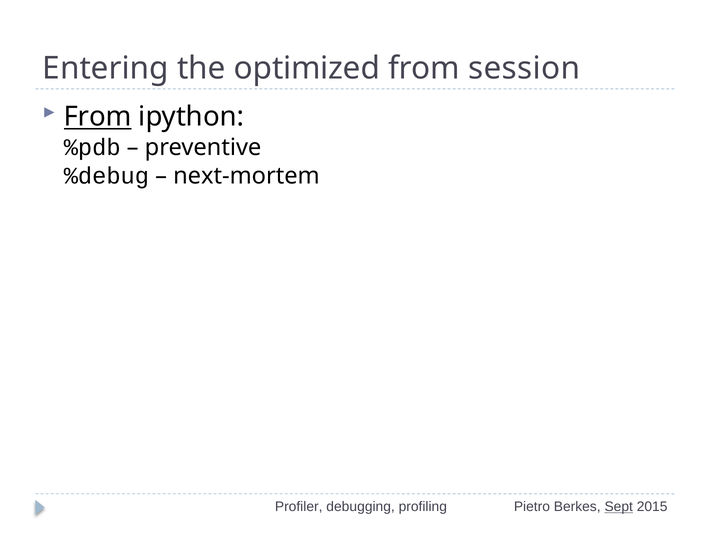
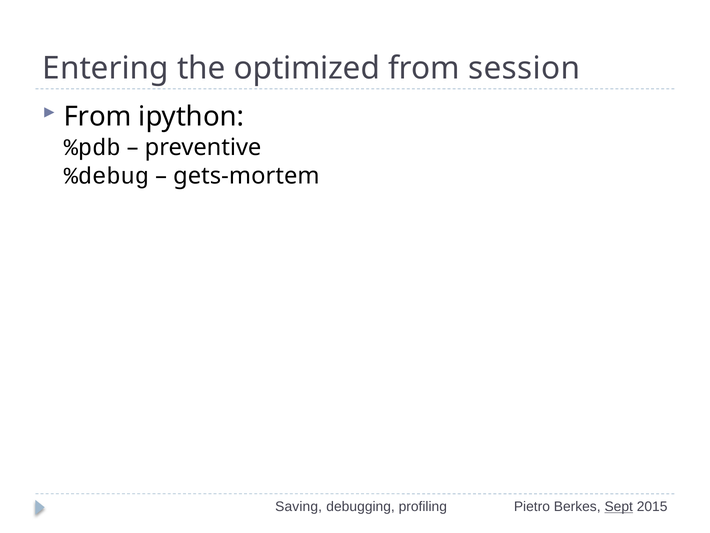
From at (98, 117) underline: present -> none
next-mortem: next-mortem -> gets-mortem
Profiler: Profiler -> Saving
